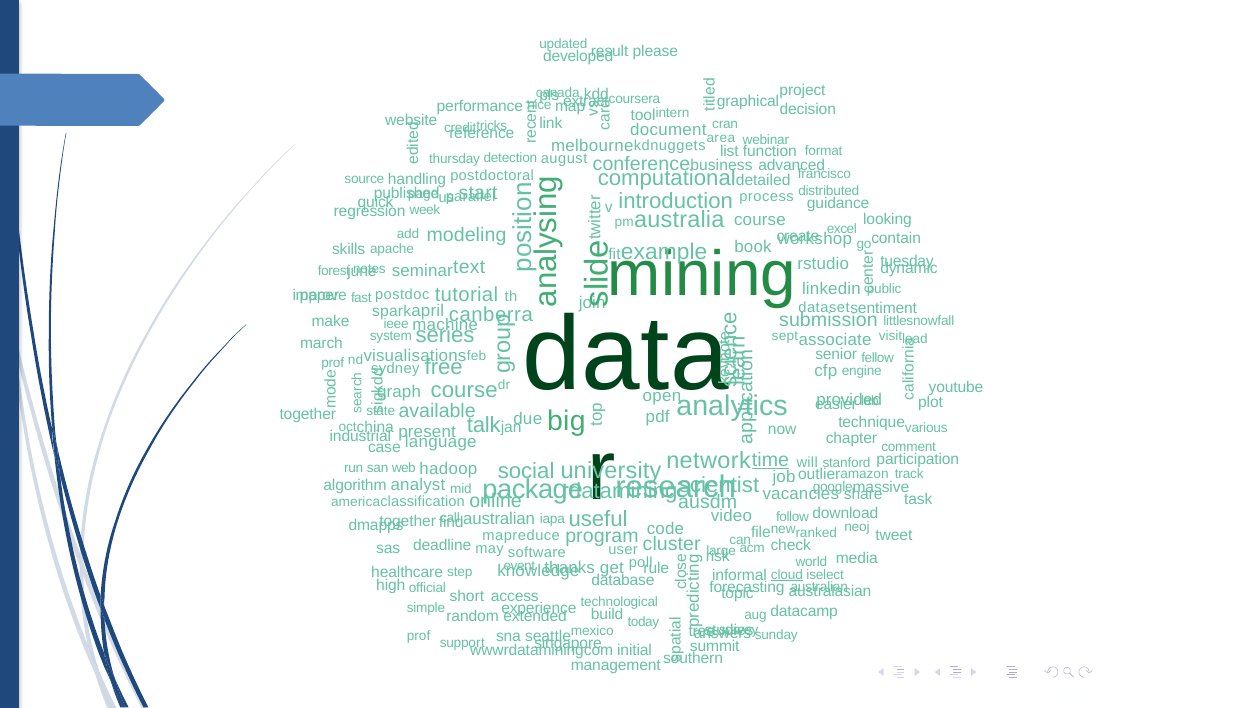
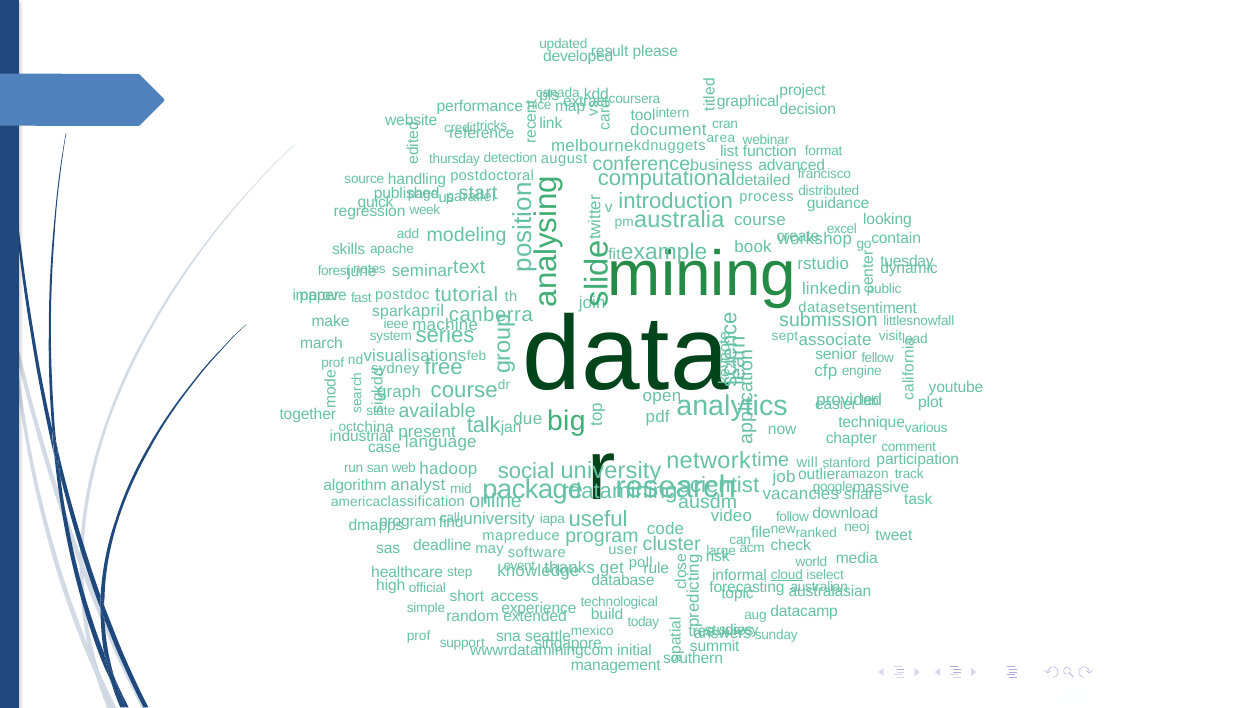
time underline: present -> none
together at (408, 522): together -> program
australian at (499, 519): australian -> university
